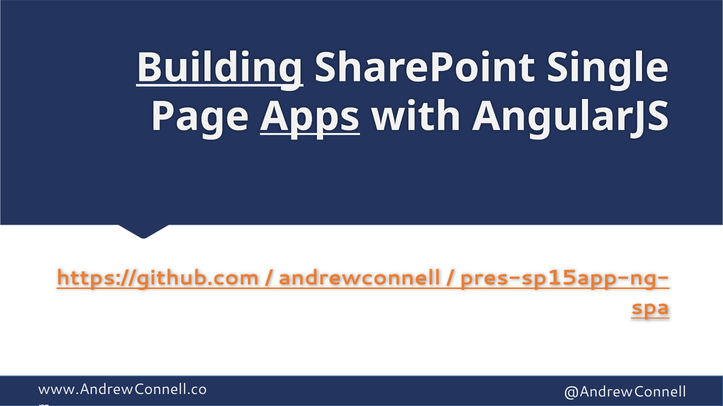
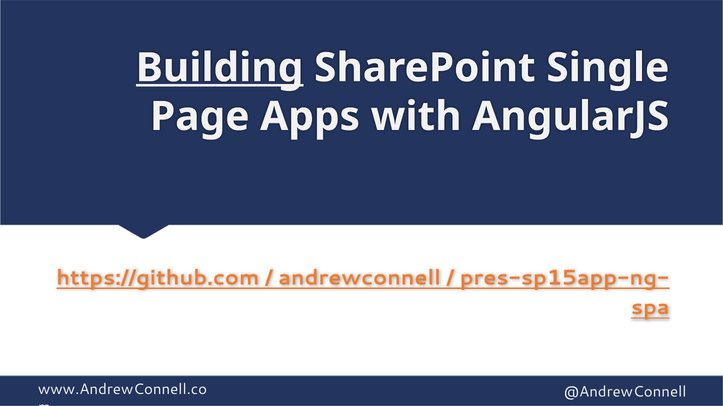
Apps underline: present -> none
